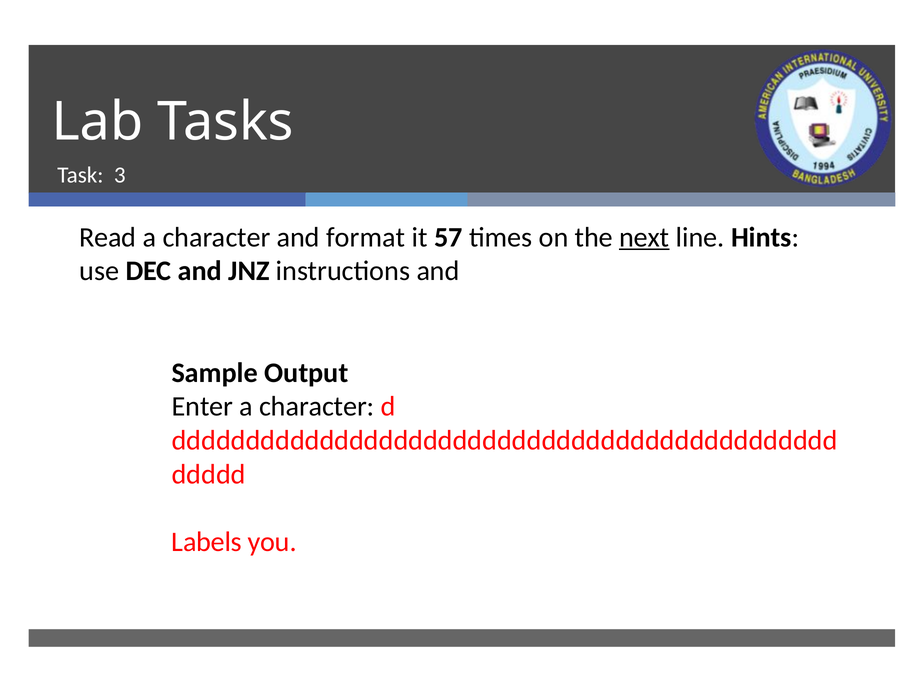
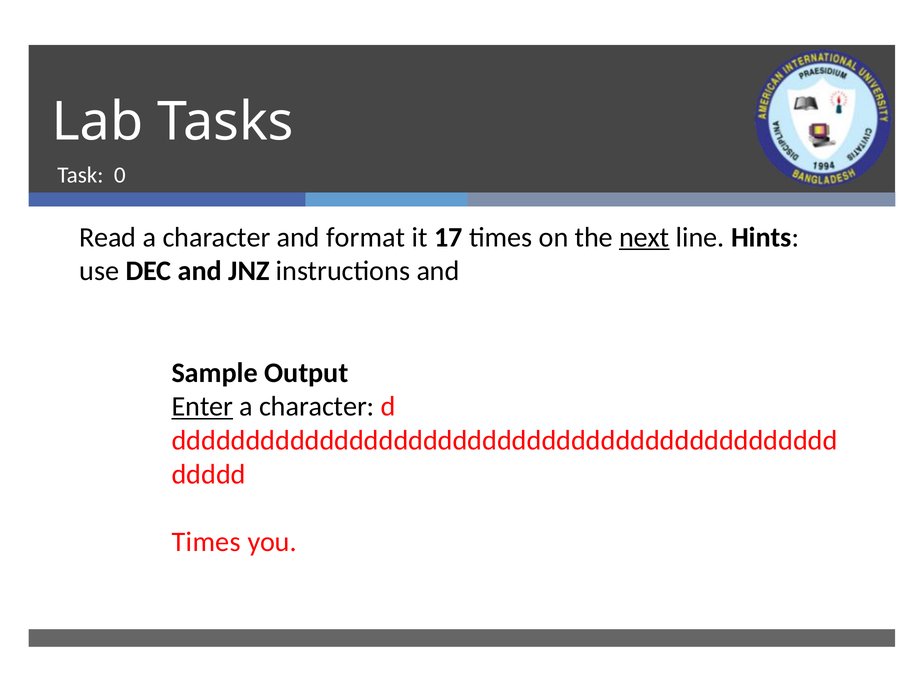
3: 3 -> 0
57: 57 -> 17
Enter underline: none -> present
Labels at (207, 542): Labels -> Times
